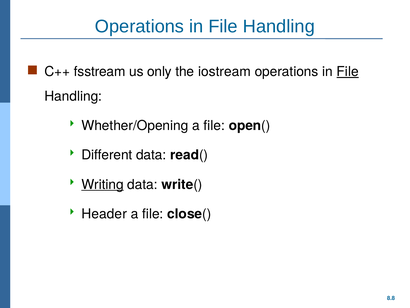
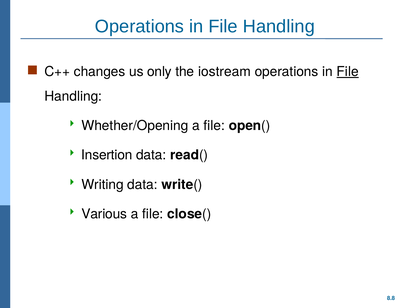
fsstream: fsstream -> changes
Different: Different -> Insertion
Writing underline: present -> none
Header: Header -> Various
